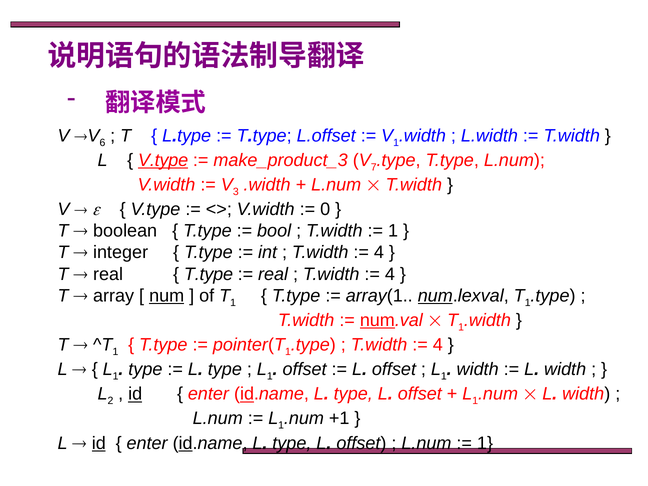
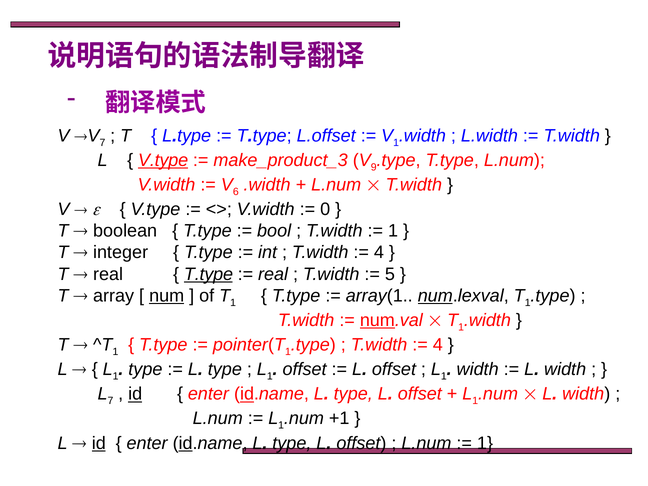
V 6: 6 -> 7
7: 7 -> 9
3: 3 -> 6
T.type at (209, 274) underline: none -> present
4 at (390, 274): 4 -> 5
L 2: 2 -> 7
